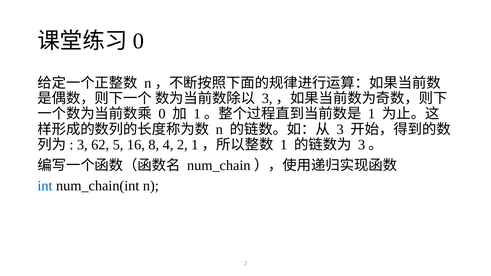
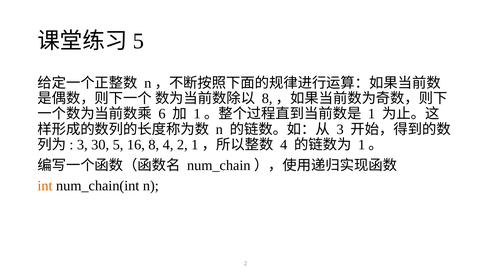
0 at (139, 41): 0 -> 5
3 at (267, 98): 3 -> 8
0 at (162, 114): 0 -> 6
62: 62 -> 30
1 at (284, 145): 1 -> 4
3 at (362, 145): 3 -> 1
int colour: blue -> orange
